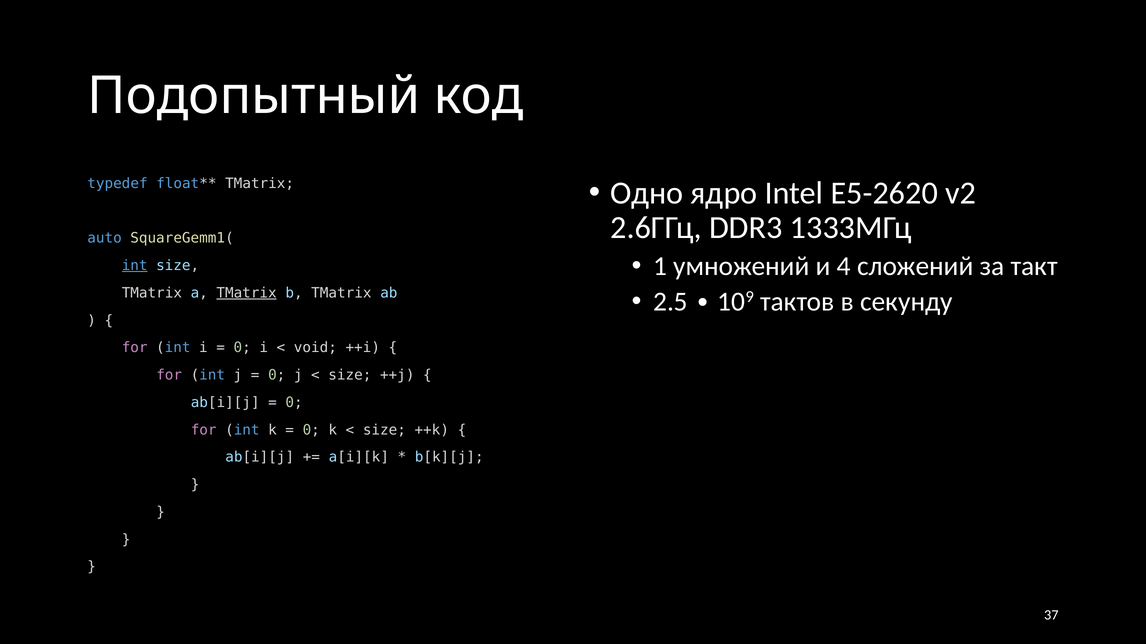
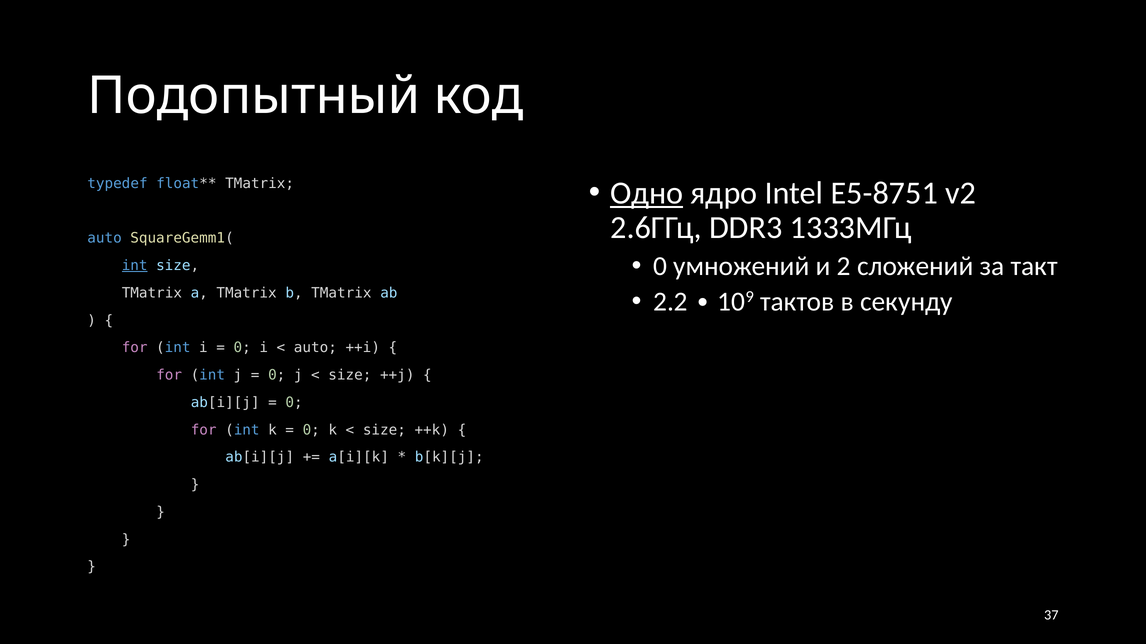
Одно underline: none -> present
E5-2620: E5-2620 -> E5-8751
1 at (660, 266): 1 -> 0
и 4: 4 -> 2
TMatrix at (247, 293) underline: present -> none
2.5: 2.5 -> 2.2
void at (315, 348): void -> auto
